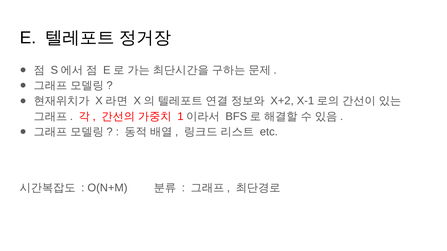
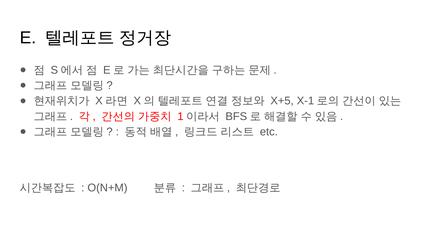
X+2: X+2 -> X+5
